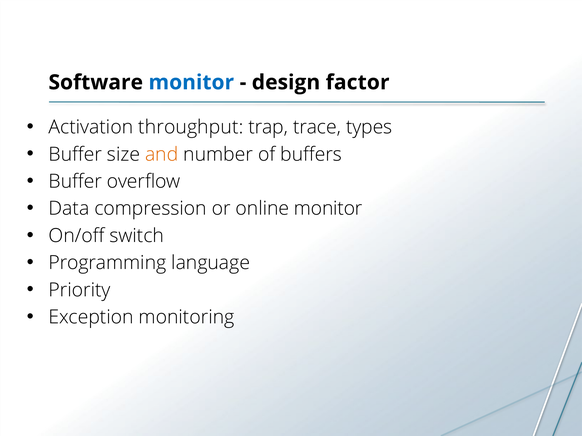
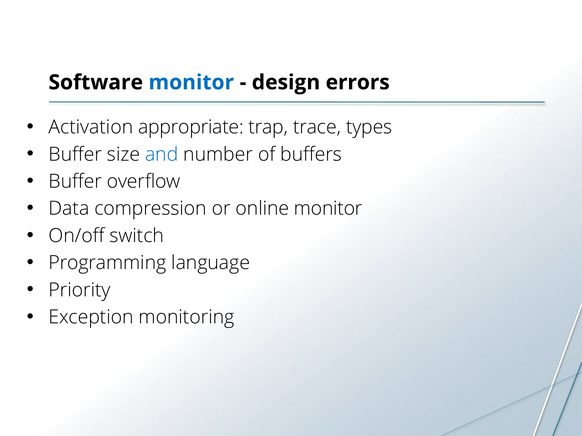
factor: factor -> errors
throughput: throughput -> appropriate
and colour: orange -> blue
